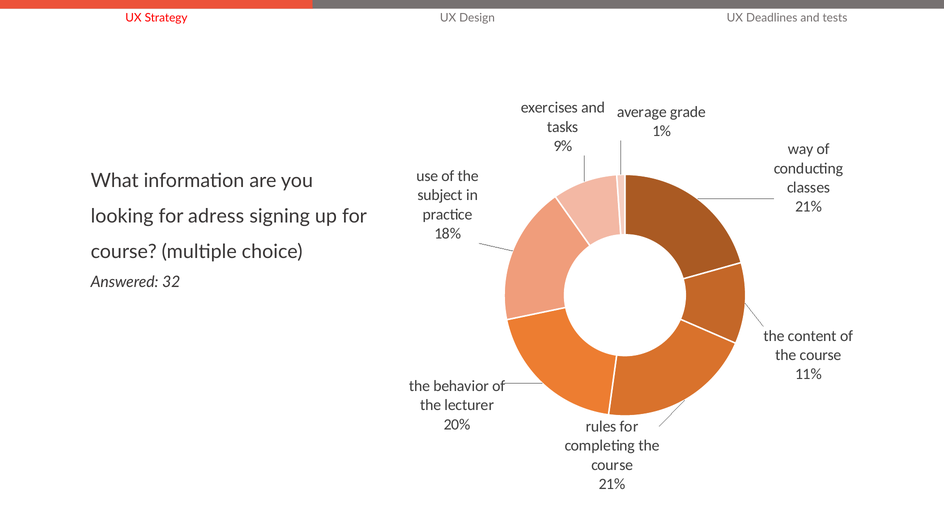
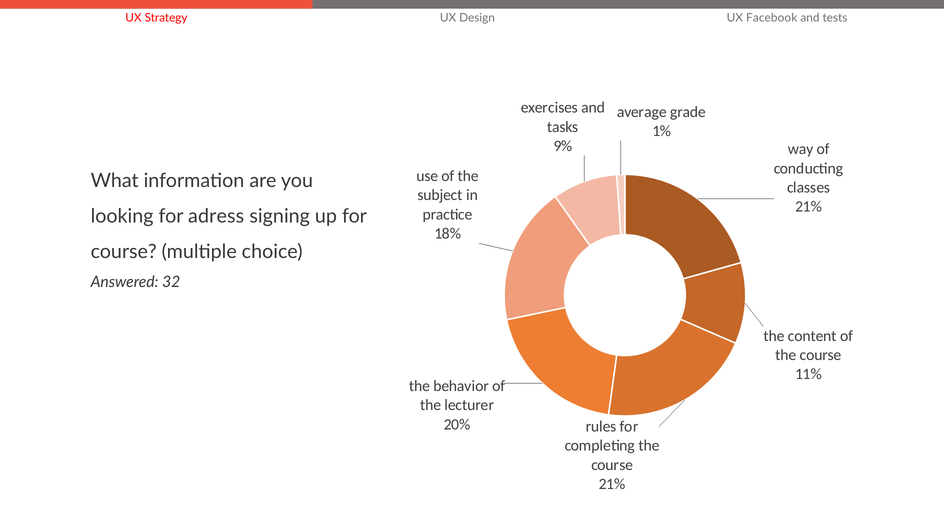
Deadlines: Deadlines -> Facebook
